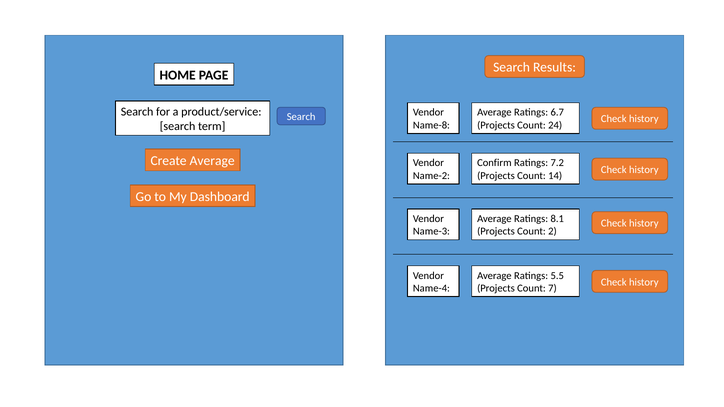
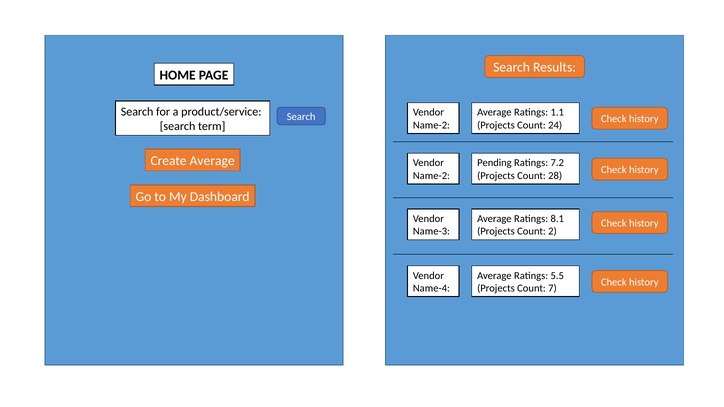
6.7: 6.7 -> 1.1
Name-8 at (431, 125): Name-8 -> Name-2
Confirm: Confirm -> Pending
14: 14 -> 28
